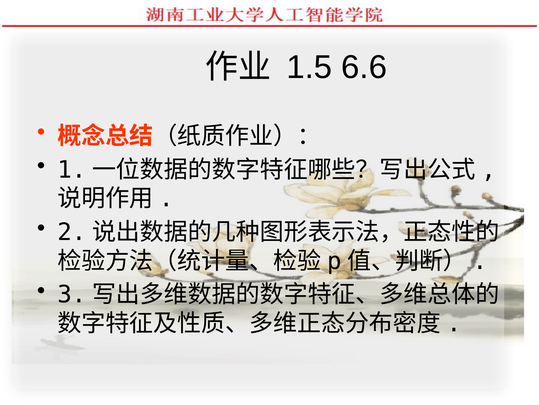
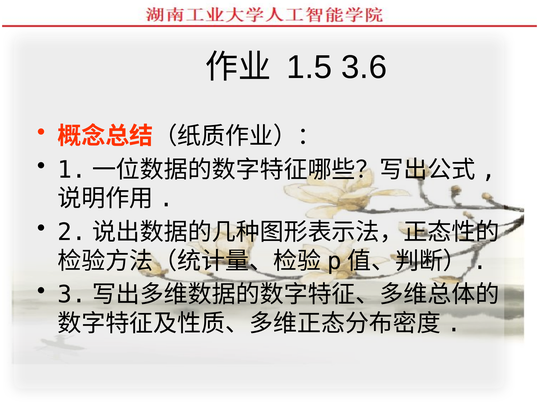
6.6: 6.6 -> 3.6
